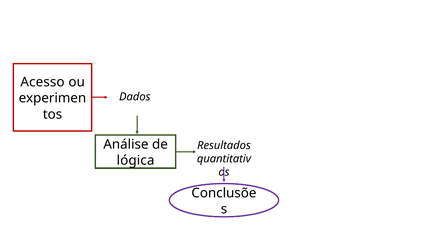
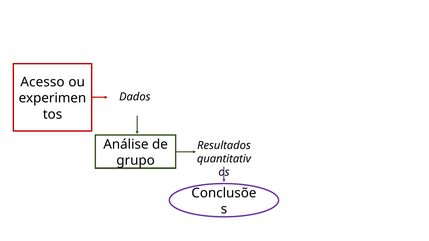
lógica: lógica -> grupo
